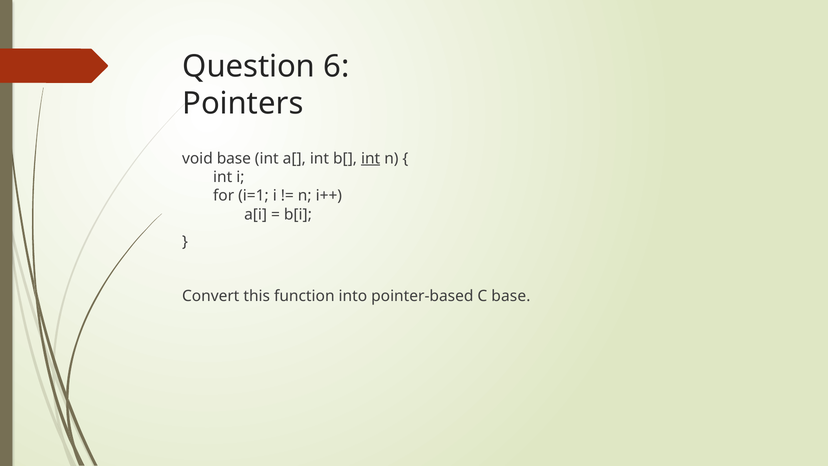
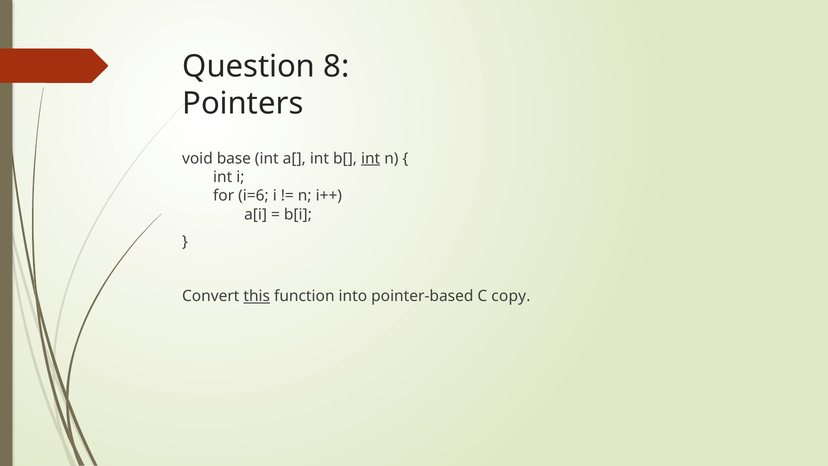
6: 6 -> 8
i=1: i=1 -> i=6
this underline: none -> present
C base: base -> copy
